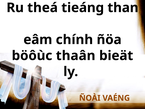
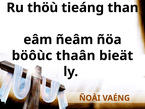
theá: theá -> thöù
chính: chính -> ñeâm
